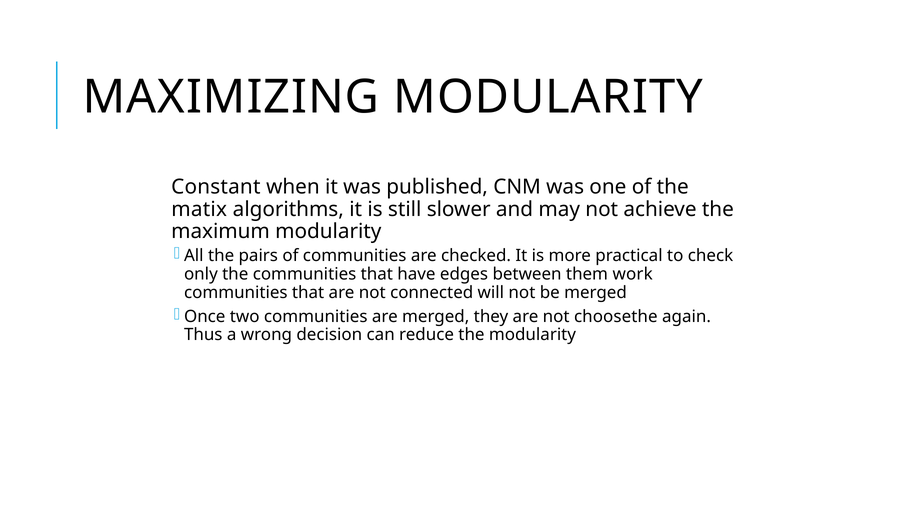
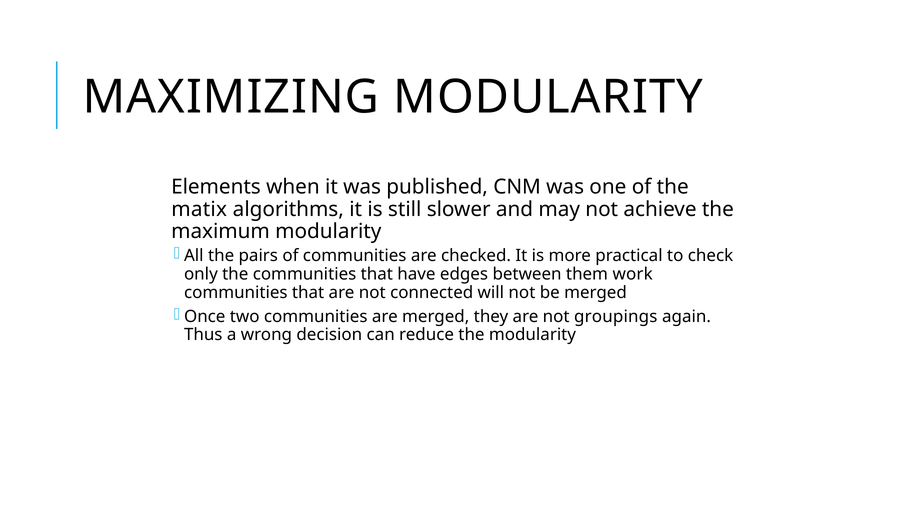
Constant: Constant -> Elements
choosethe: choosethe -> groupings
